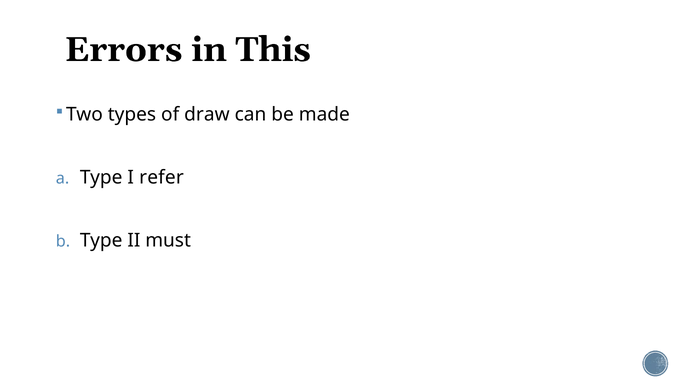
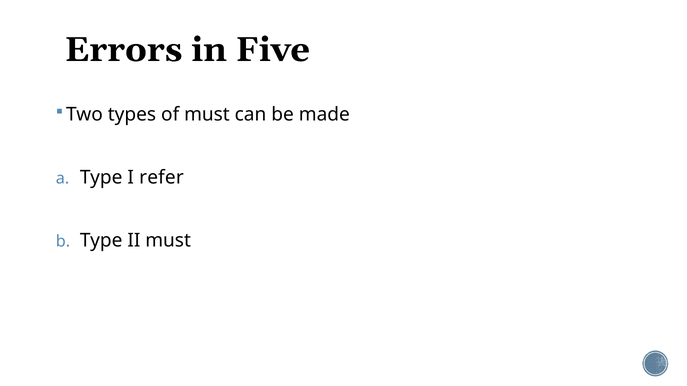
This: This -> Five
of draw: draw -> must
